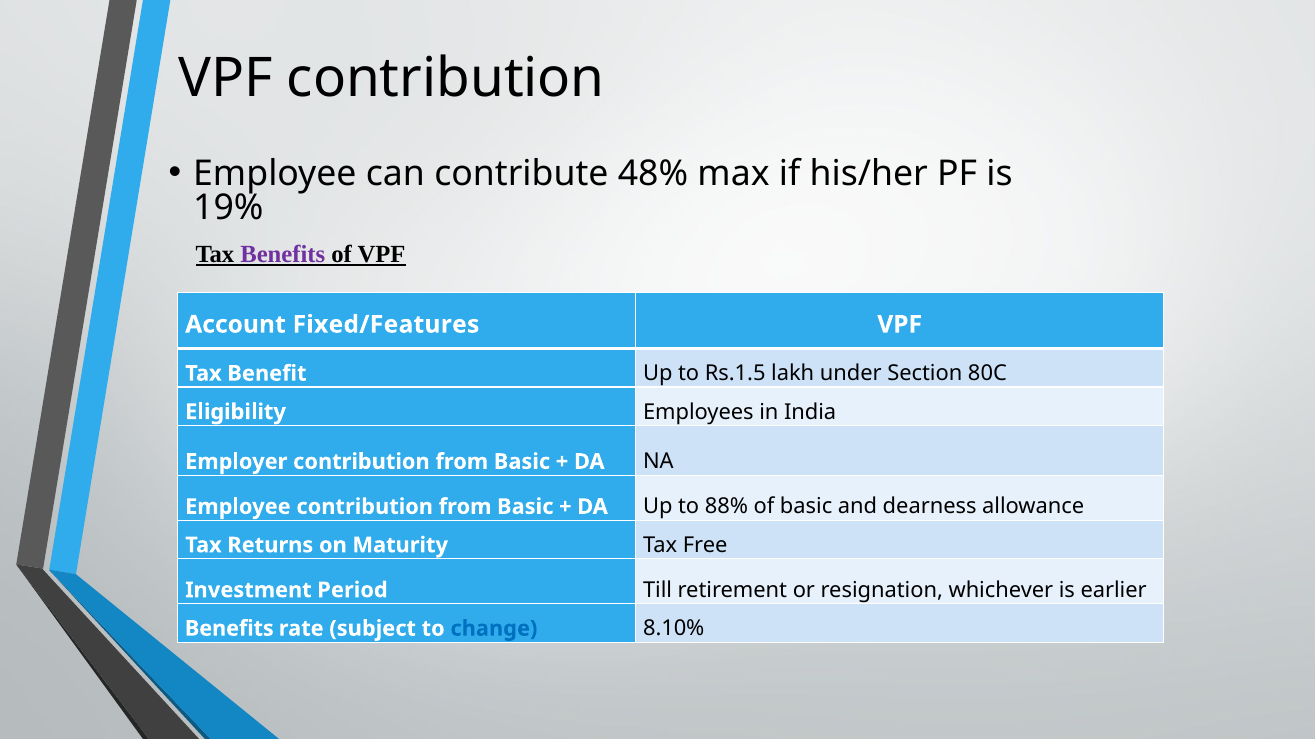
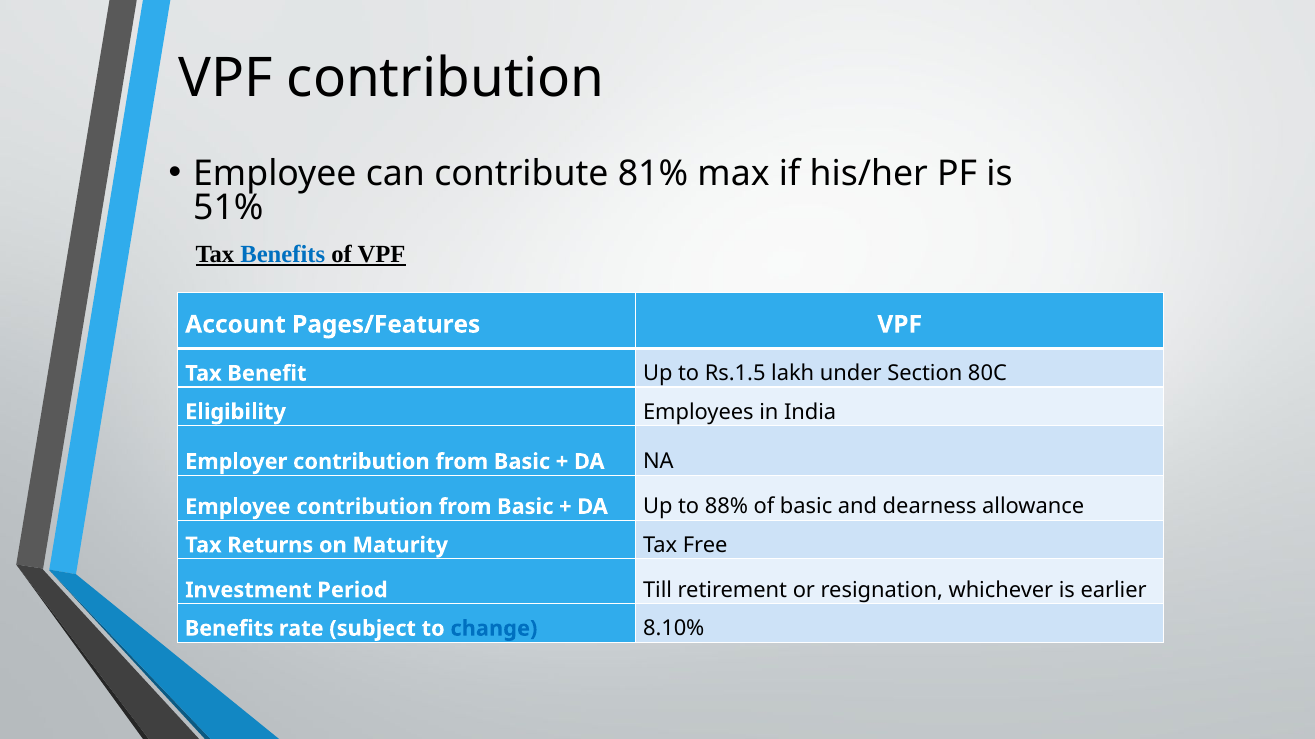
48%: 48% -> 81%
19%: 19% -> 51%
Benefits at (283, 254) colour: purple -> blue
Fixed/Features: Fixed/Features -> Pages/Features
